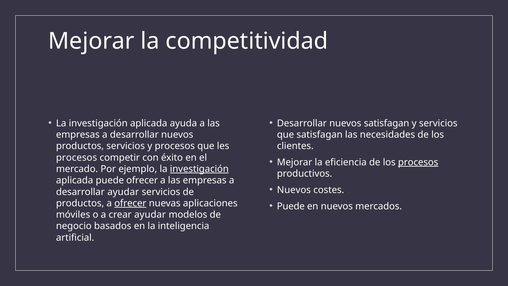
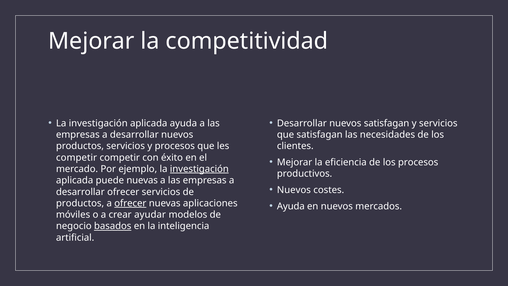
procesos at (77, 157): procesos -> competir
procesos at (418, 162) underline: present -> none
puede ofrecer: ofrecer -> nuevas
desarrollar ayudar: ayudar -> ofrecer
Puede at (291, 206): Puede -> Ayuda
basados underline: none -> present
